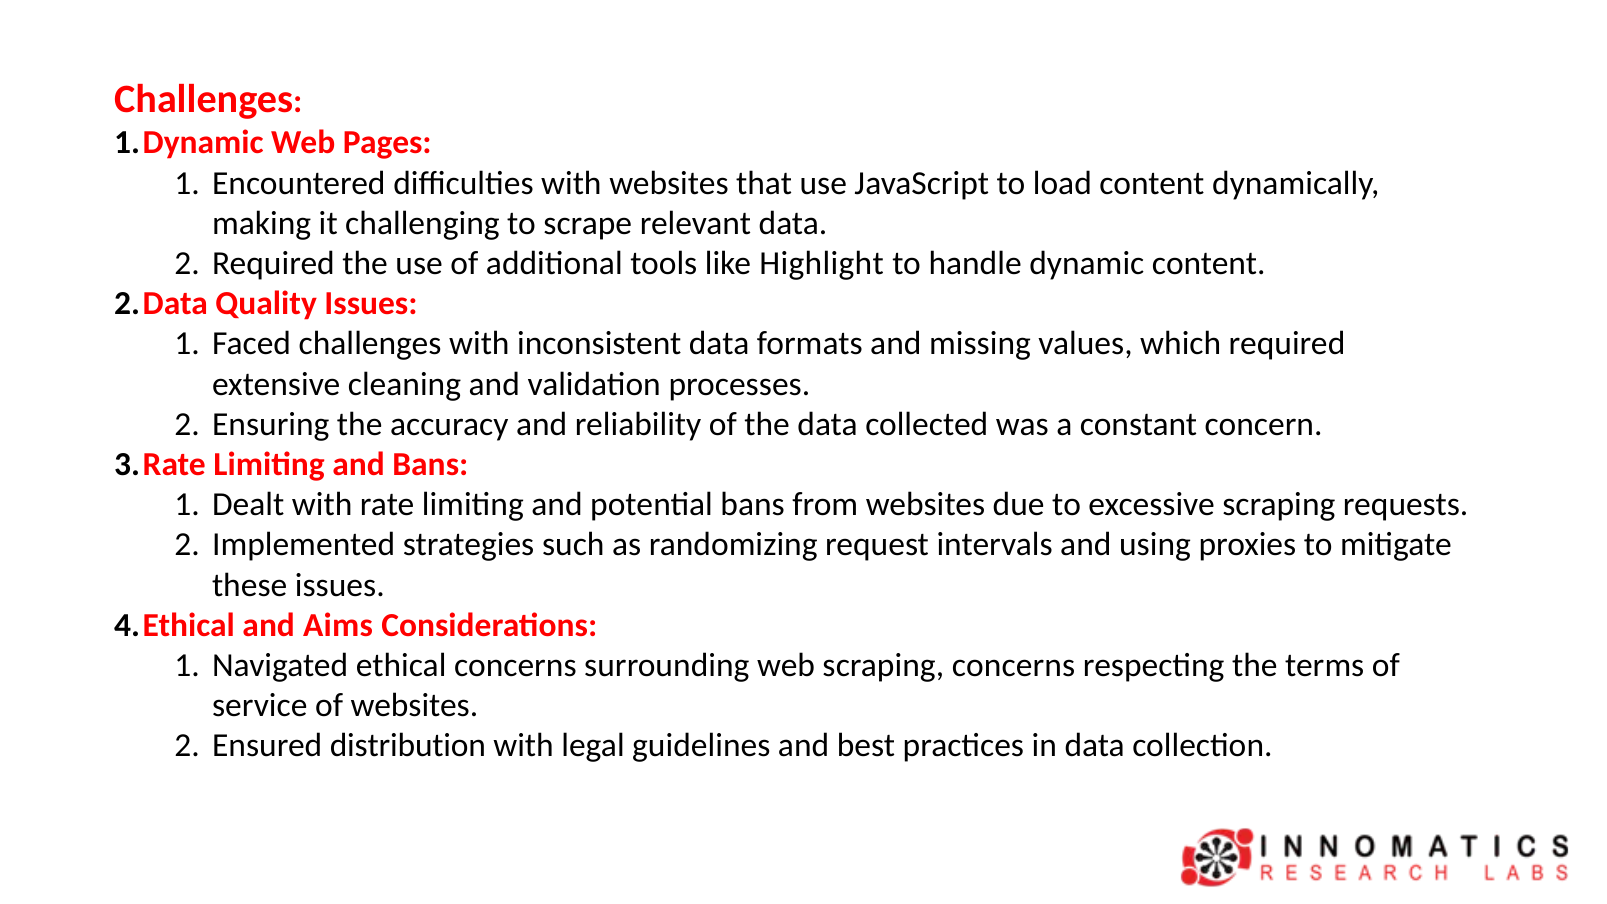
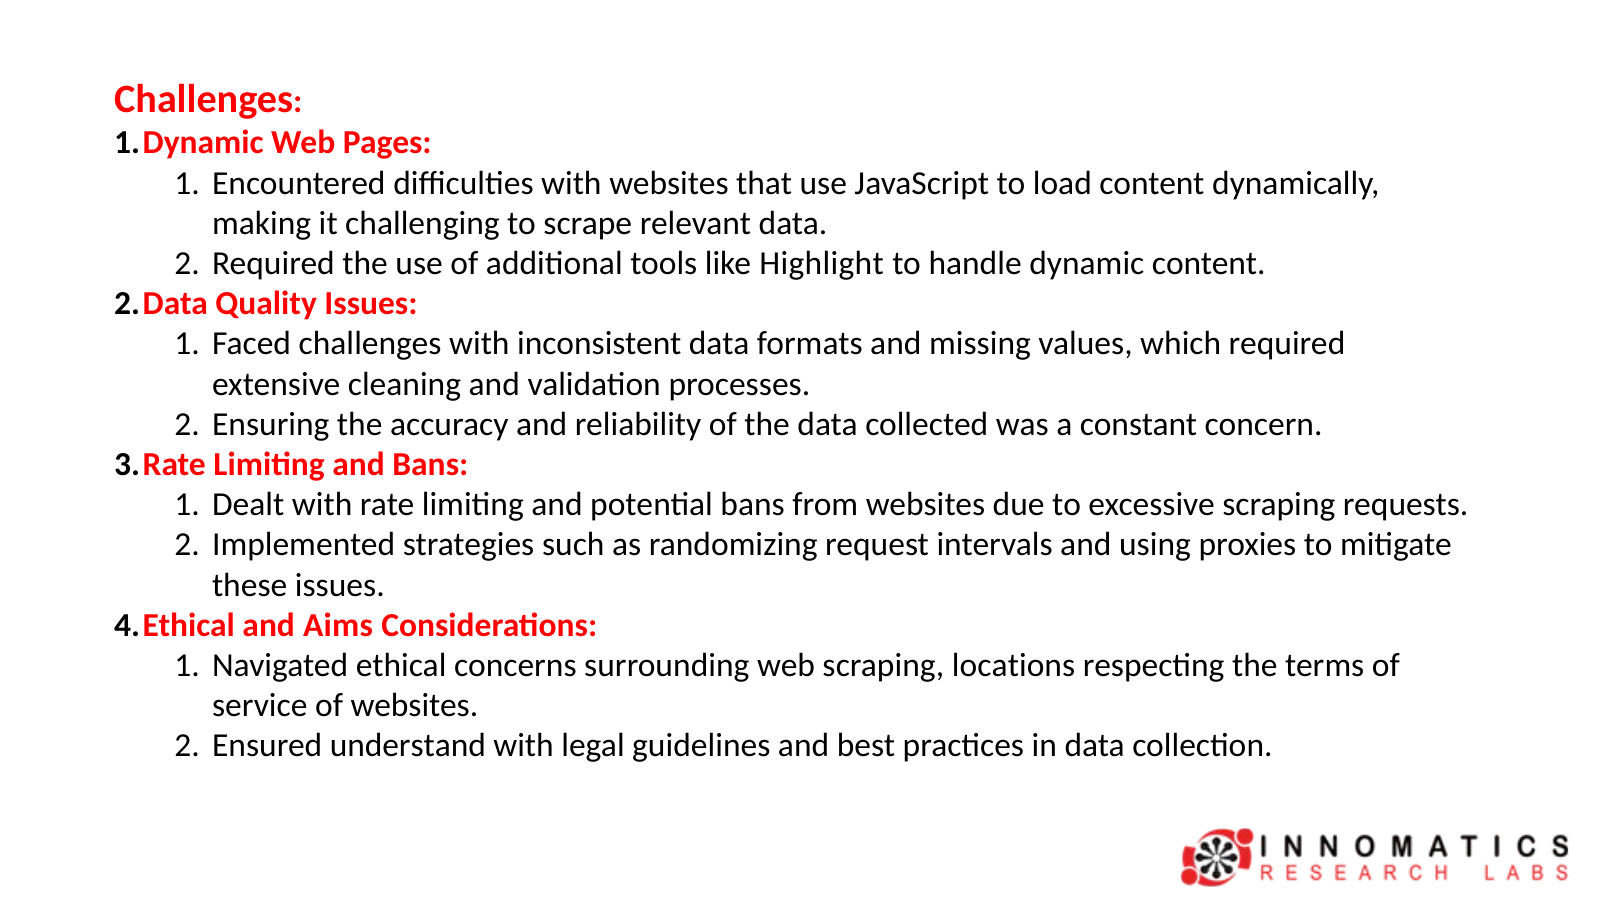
scraping concerns: concerns -> locations
distribution: distribution -> understand
